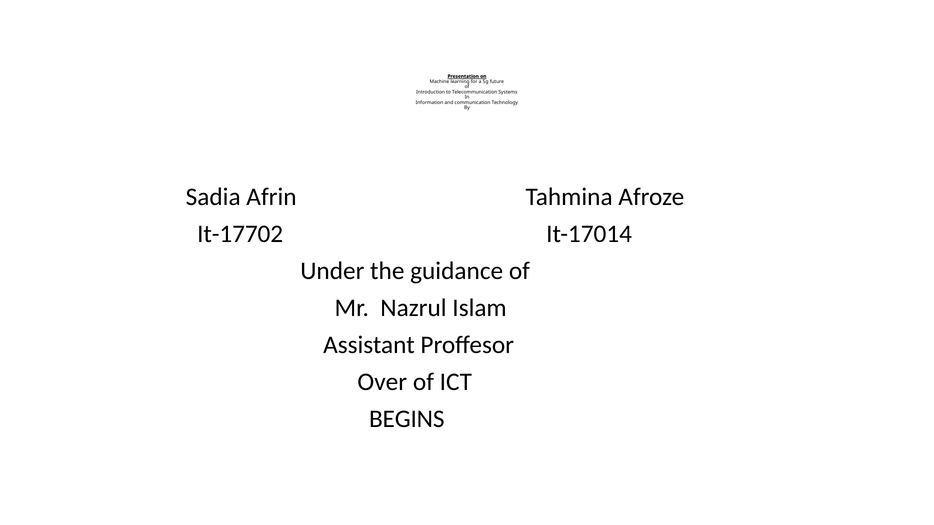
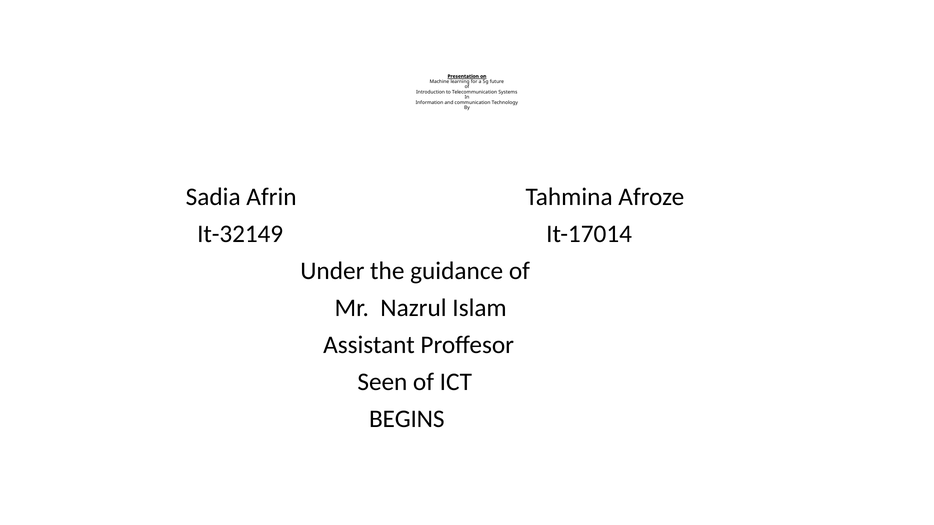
It-17702: It-17702 -> It-32149
Over: Over -> Seen
